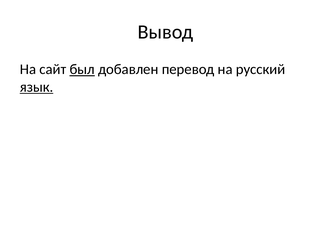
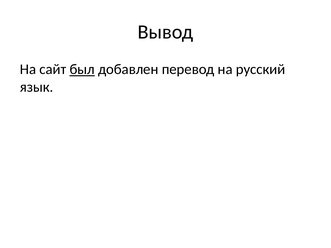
язык underline: present -> none
